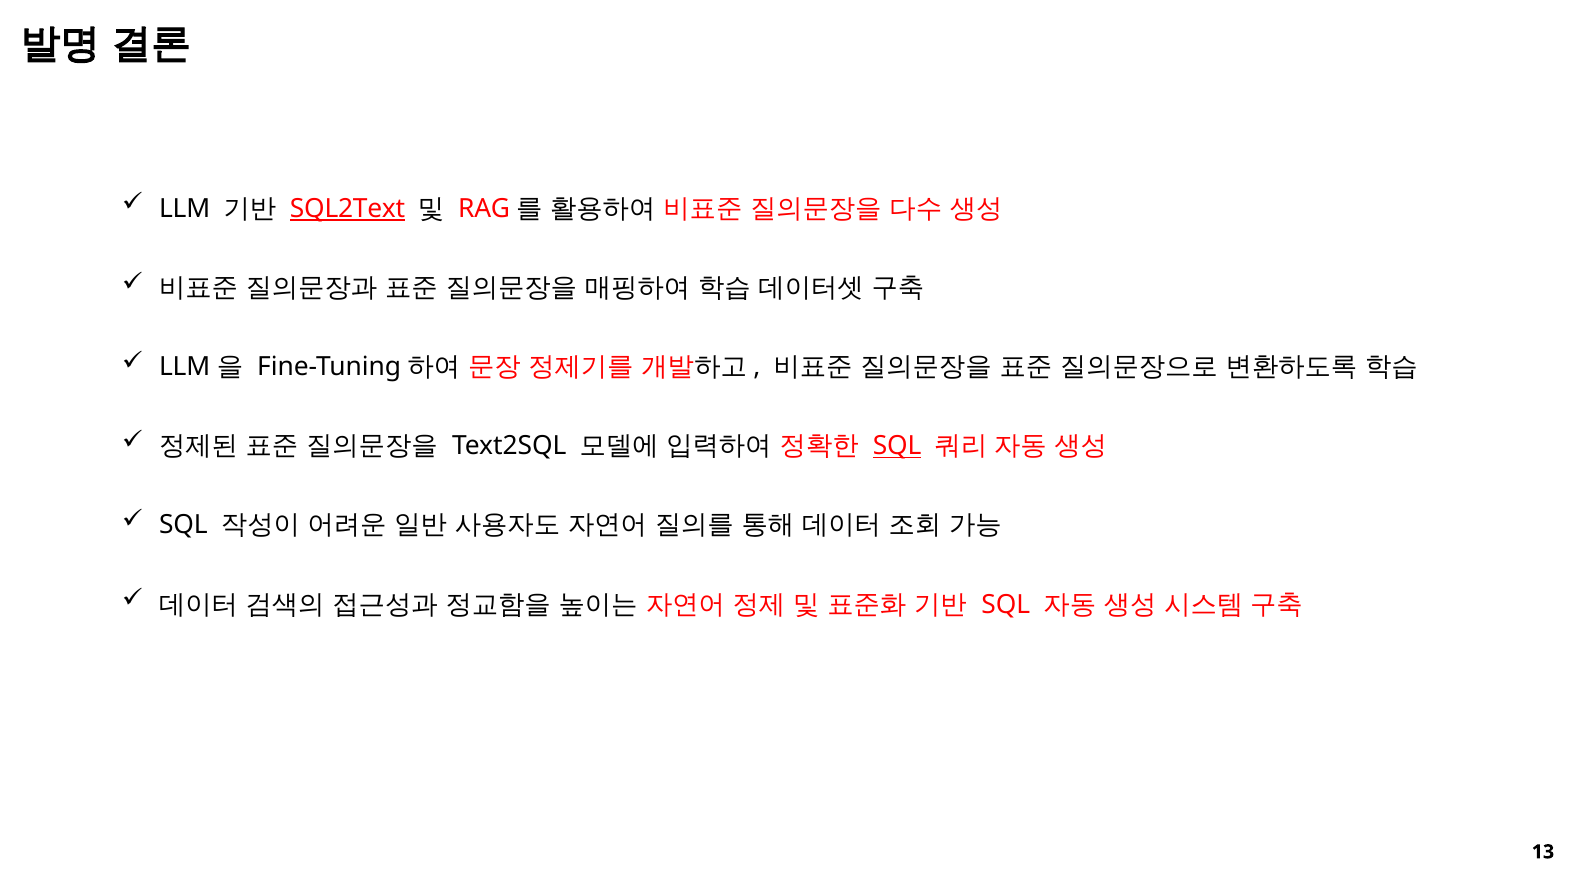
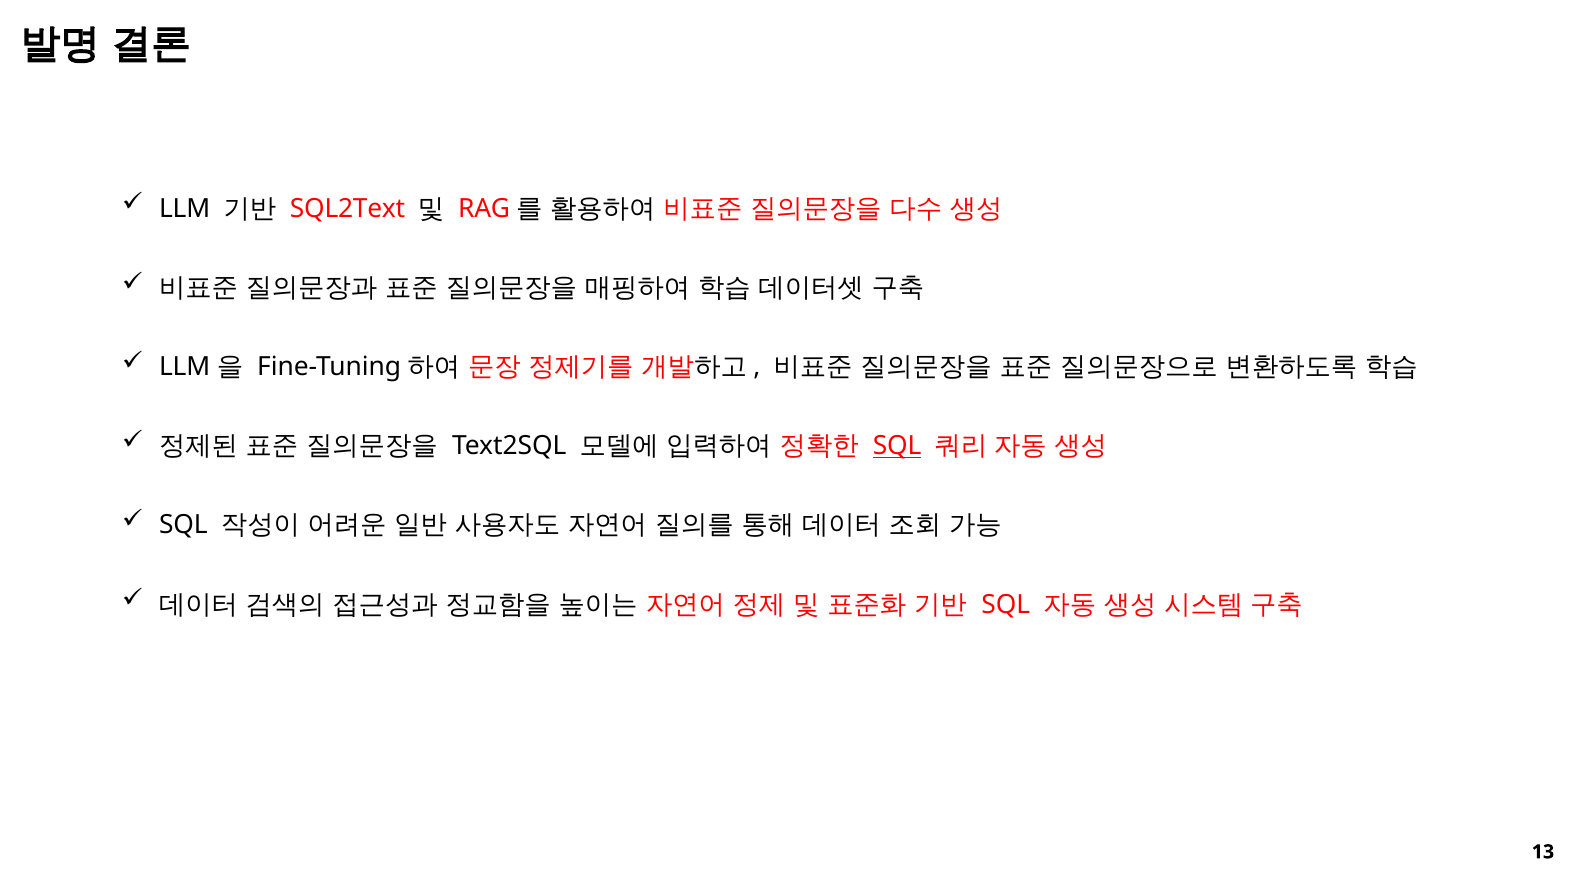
SQL2Text underline: present -> none
